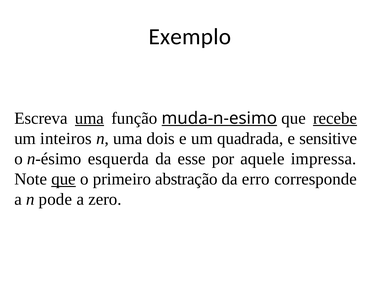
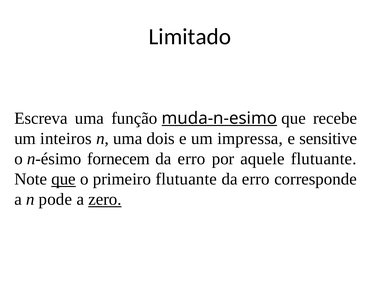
Exemplo: Exemplo -> Limitado
uma at (89, 118) underline: present -> none
recebe underline: present -> none
quadrada: quadrada -> impressa
esquerda: esquerda -> fornecem
esse at (192, 159): esse -> erro
aquele impressa: impressa -> flutuante
primeiro abstração: abstração -> flutuante
zero underline: none -> present
